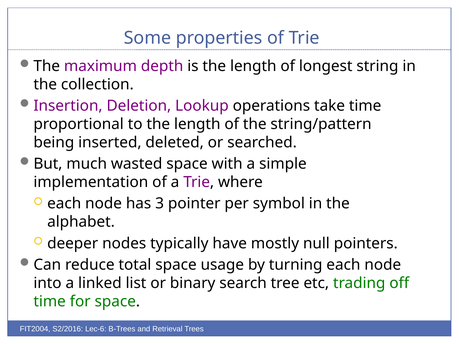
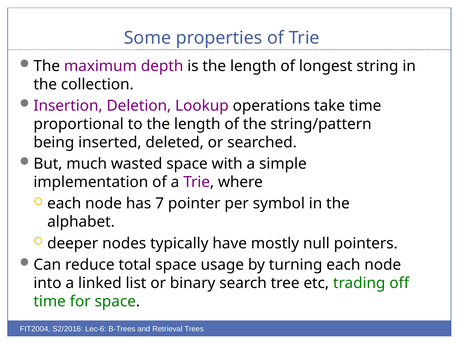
3: 3 -> 7
